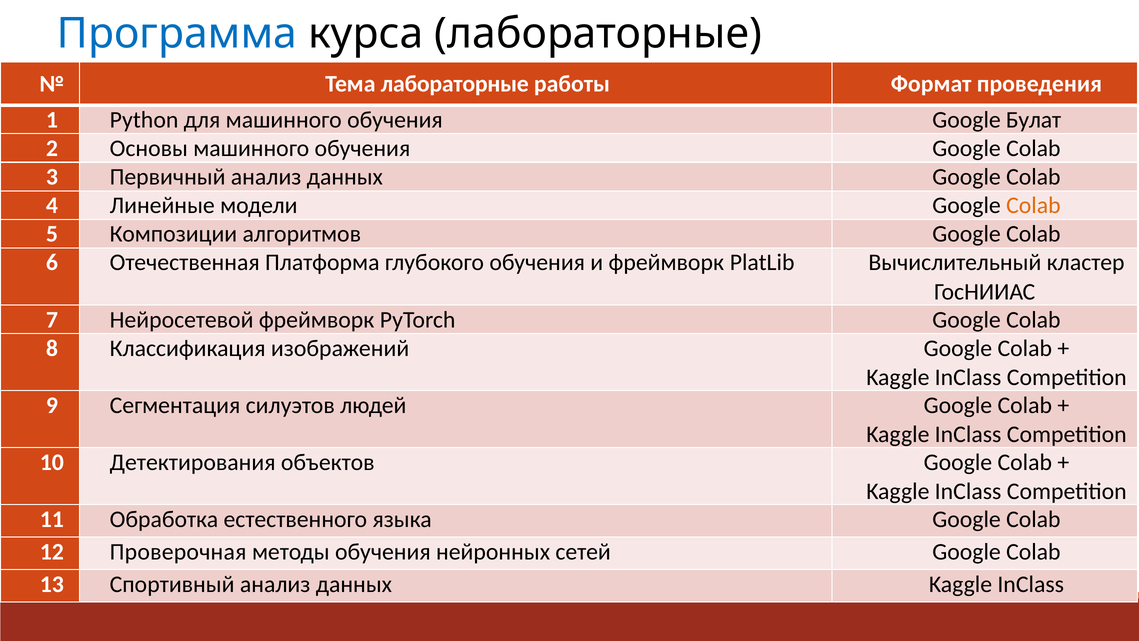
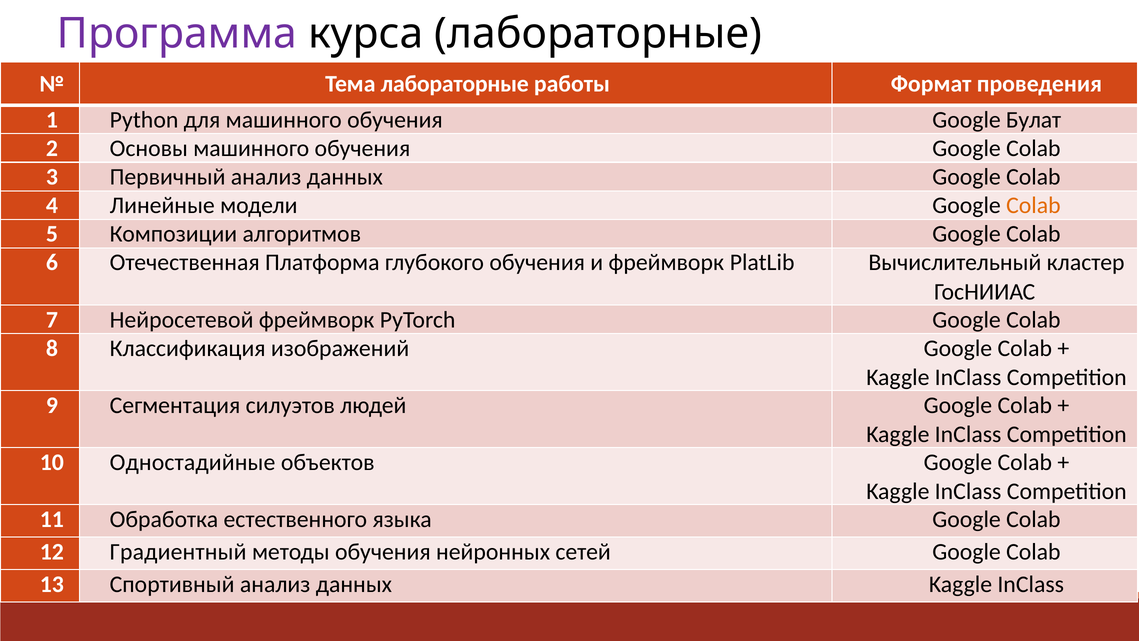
Программа colour: blue -> purple
Детектирования: Детектирования -> Одностадийные
Проверочная: Проверочная -> Градиентный
